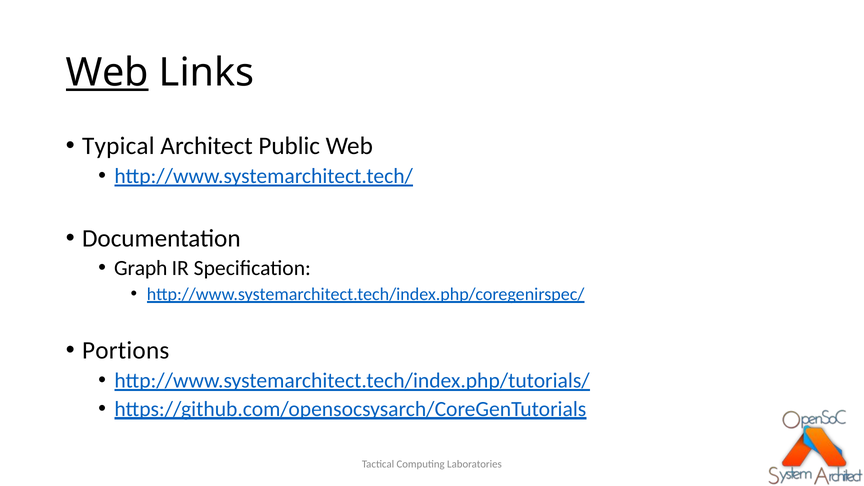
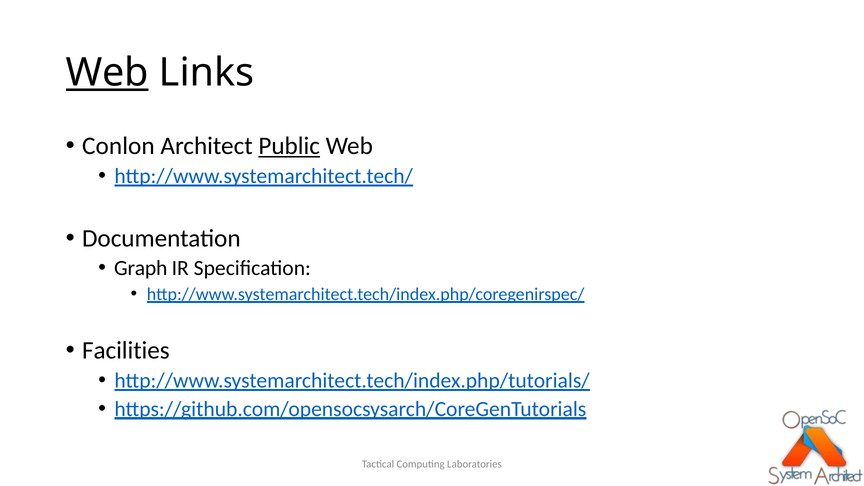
Typical: Typical -> Conlon
Public underline: none -> present
Portions: Portions -> Facilities
